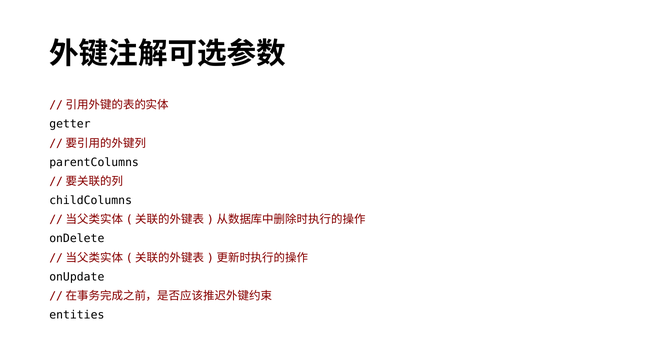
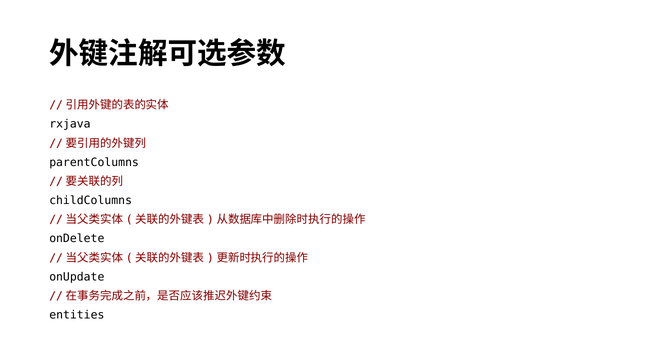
getter: getter -> rxjava
